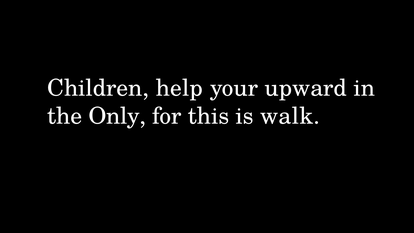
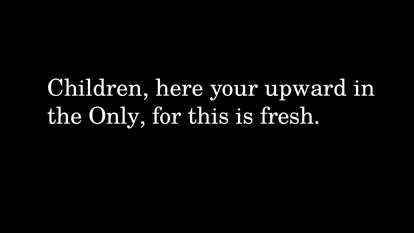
help: help -> here
walk: walk -> fresh
